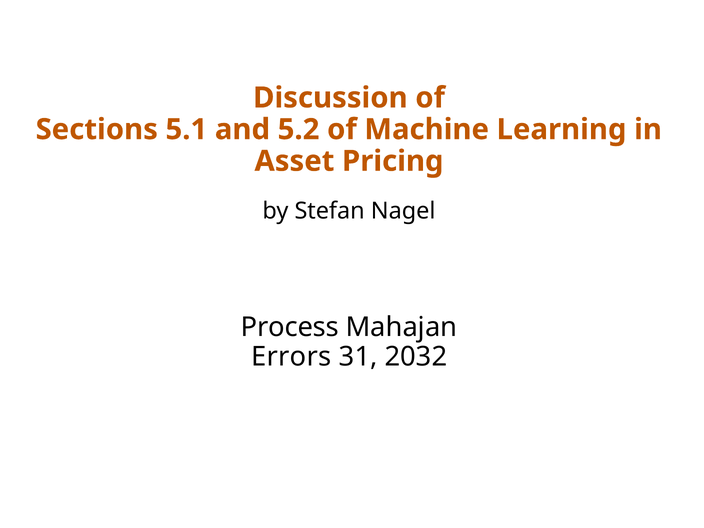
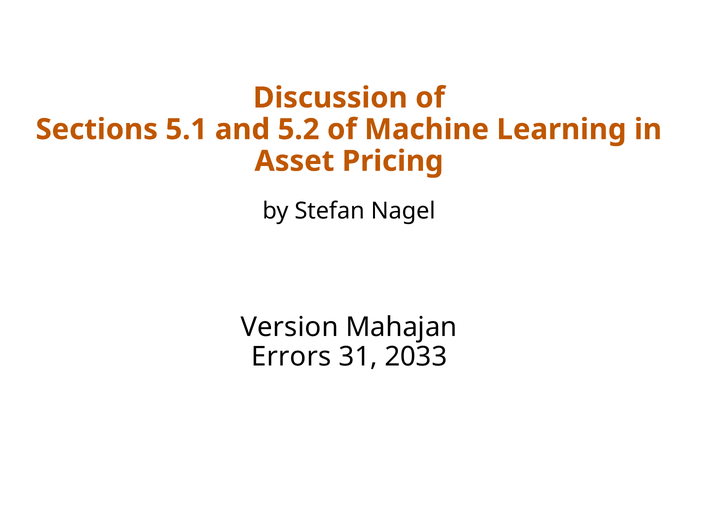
Process: Process -> Version
2032: 2032 -> 2033
